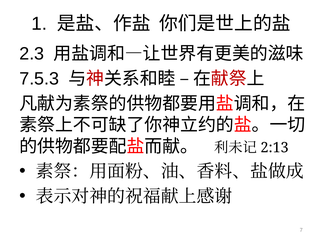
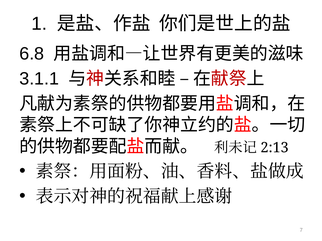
2.3: 2.3 -> 6.8
7.5.3: 7.5.3 -> 3.1.1
